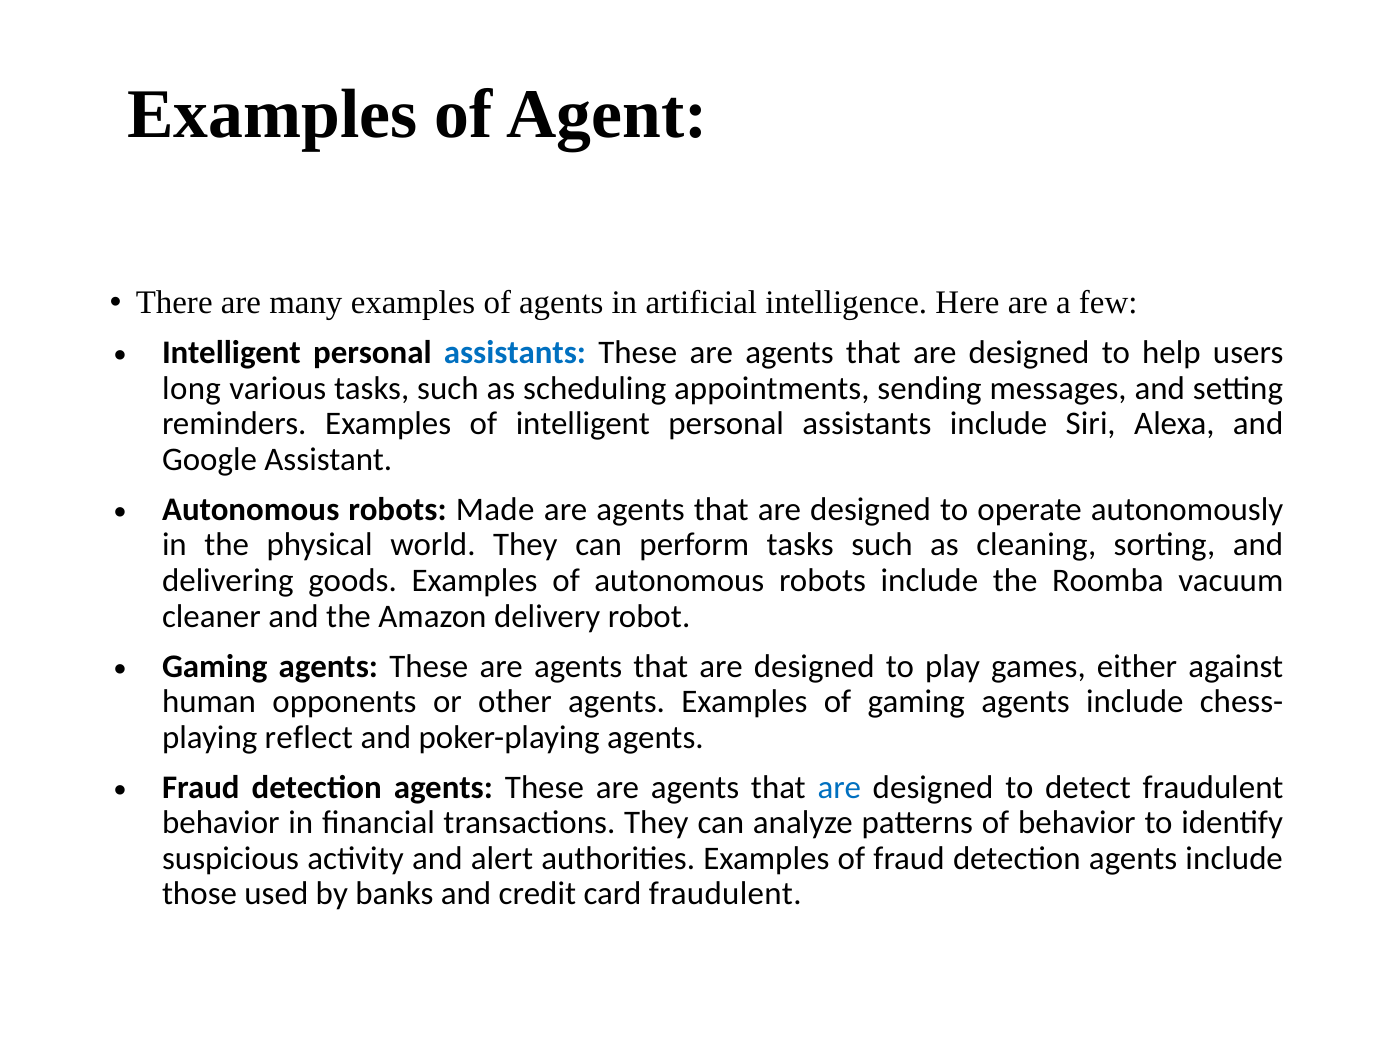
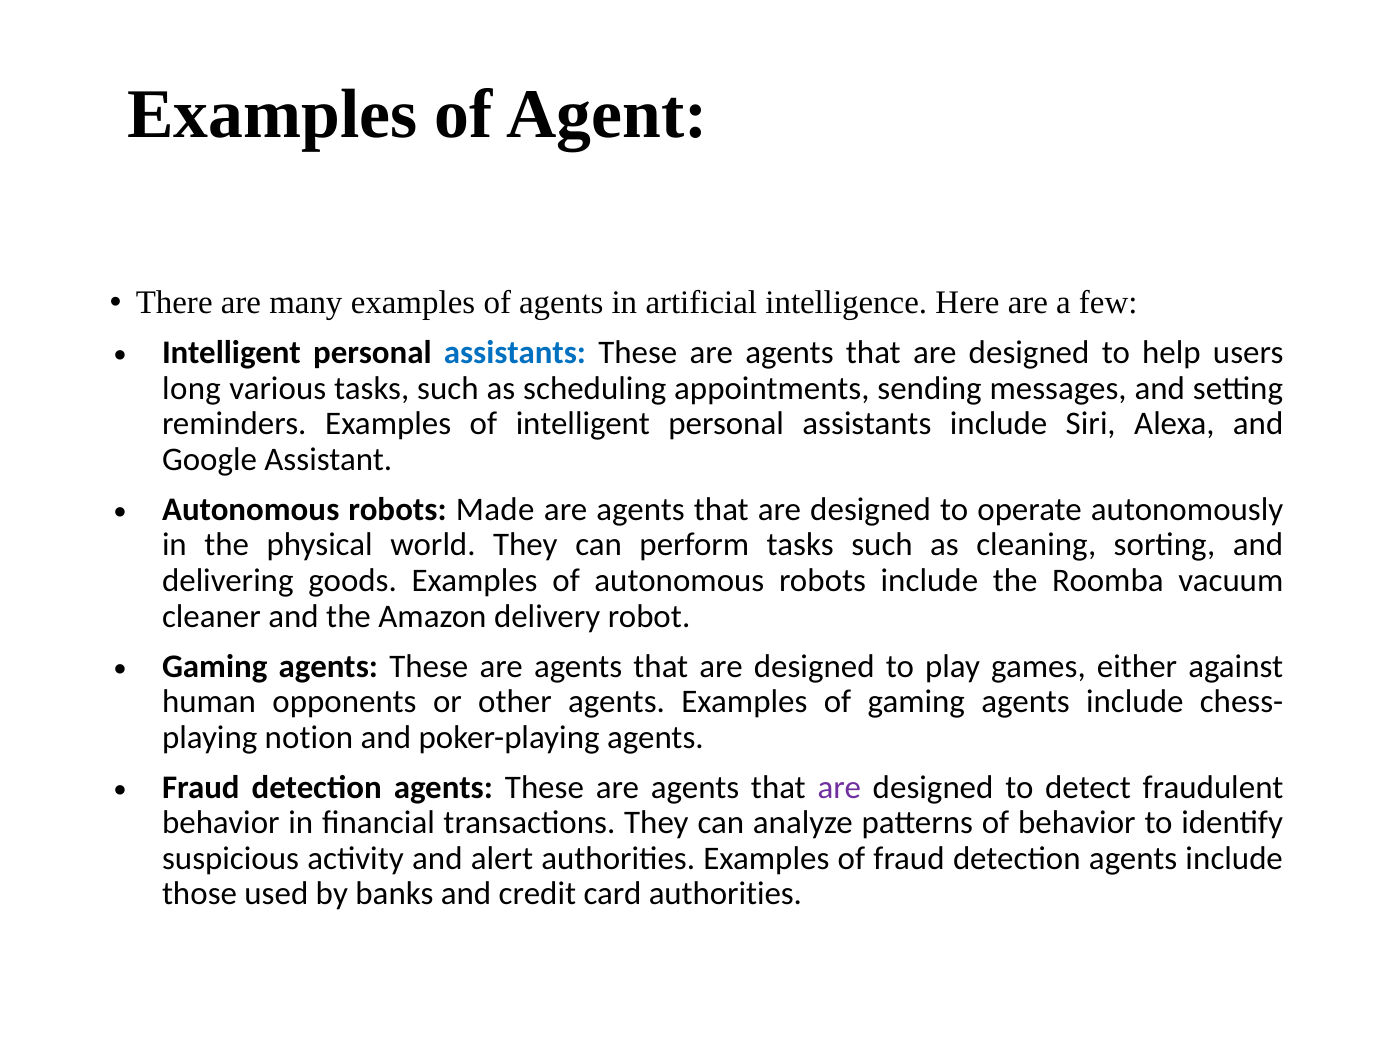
reflect: reflect -> notion
are at (839, 788) colour: blue -> purple
card fraudulent: fraudulent -> authorities
